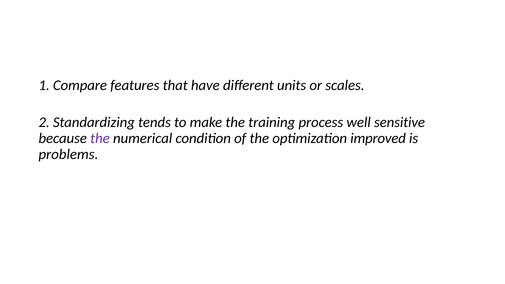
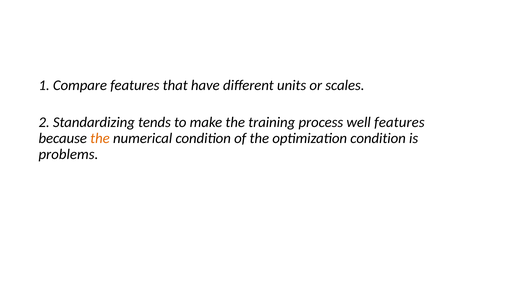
well sensitive: sensitive -> features
the at (100, 138) colour: purple -> orange
optimization improved: improved -> condition
